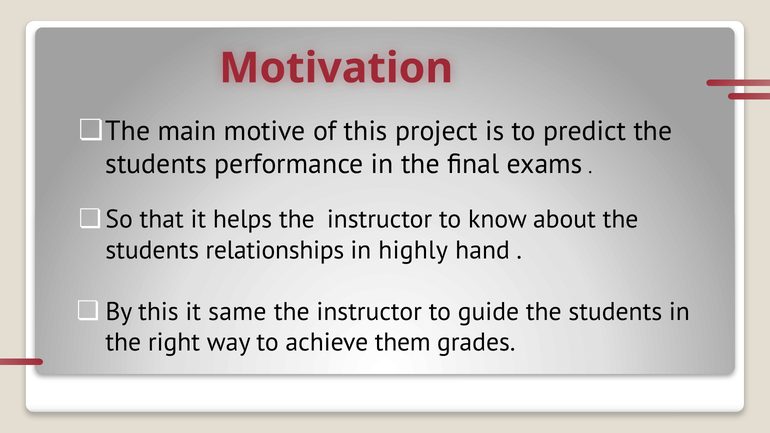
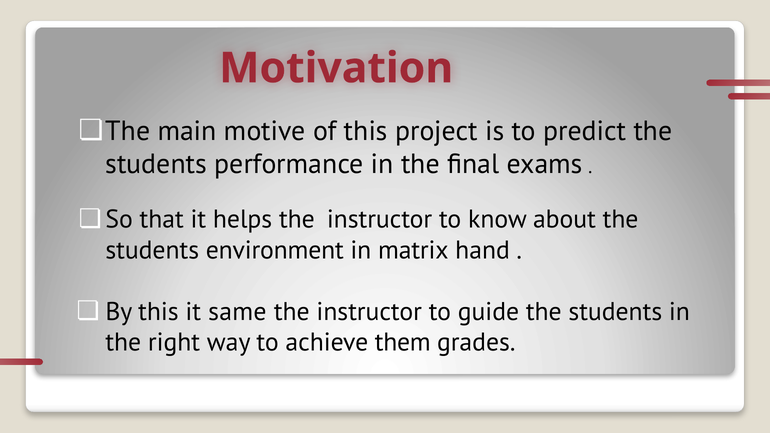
relationships: relationships -> environment
highly: highly -> matrix
